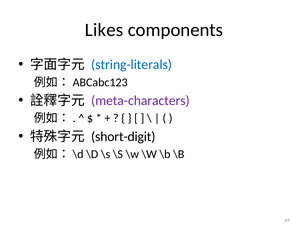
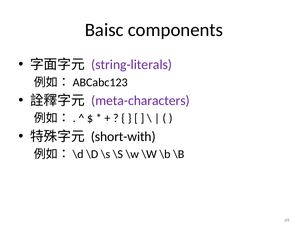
Likes: Likes -> Baisc
string-literals colour: blue -> purple
short-digit: short-digit -> short-with
